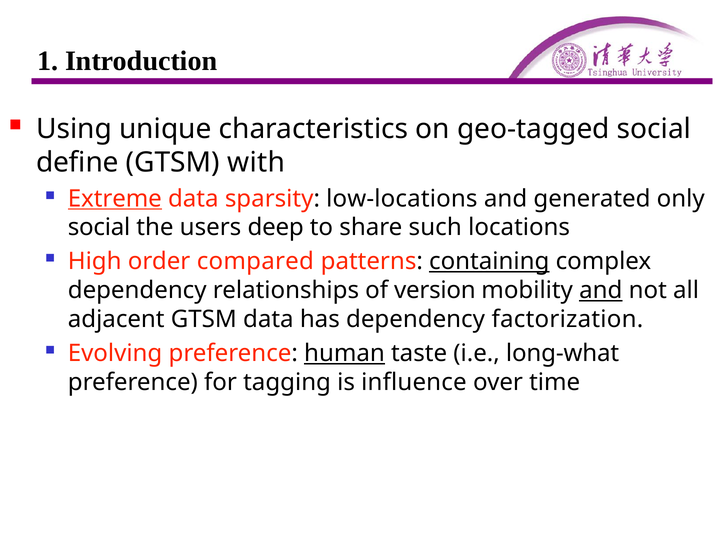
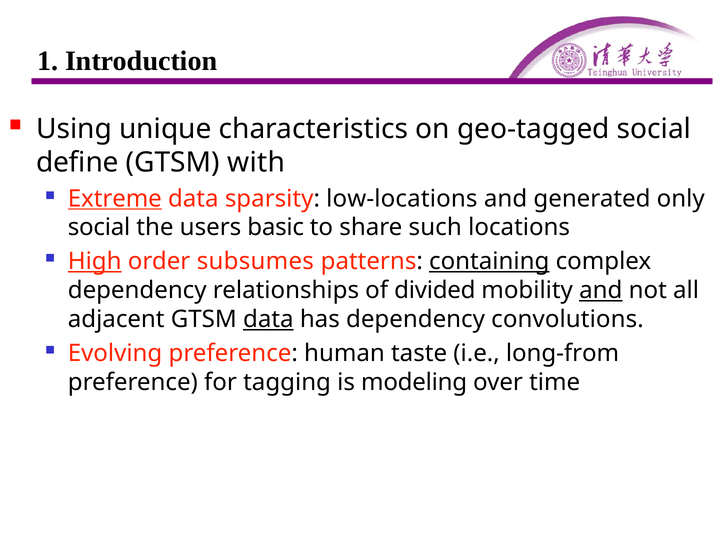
deep: deep -> basic
High underline: none -> present
compared: compared -> subsumes
version: version -> divided
data at (268, 319) underline: none -> present
factorization: factorization -> convolutions
human underline: present -> none
long-what: long-what -> long-from
influence: influence -> modeling
